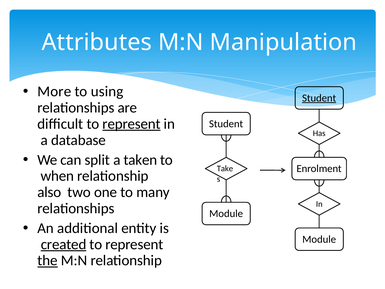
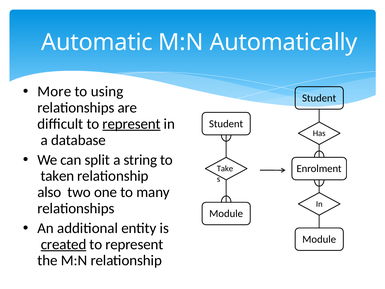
Attributes: Attributes -> Automatic
Manipulation: Manipulation -> Automatically
Student at (319, 98) underline: present -> none
taken: taken -> string
when: when -> taken
the underline: present -> none
